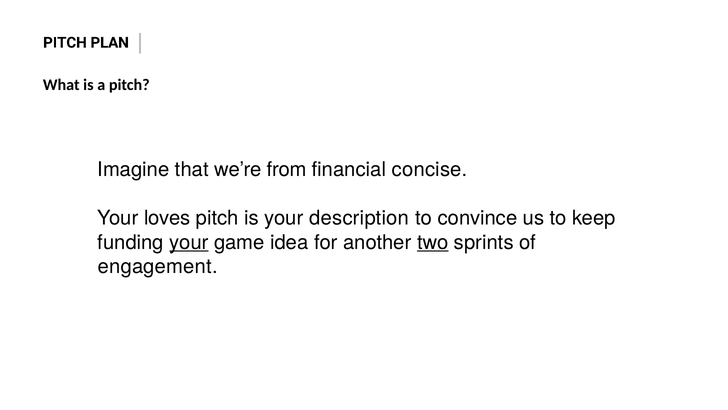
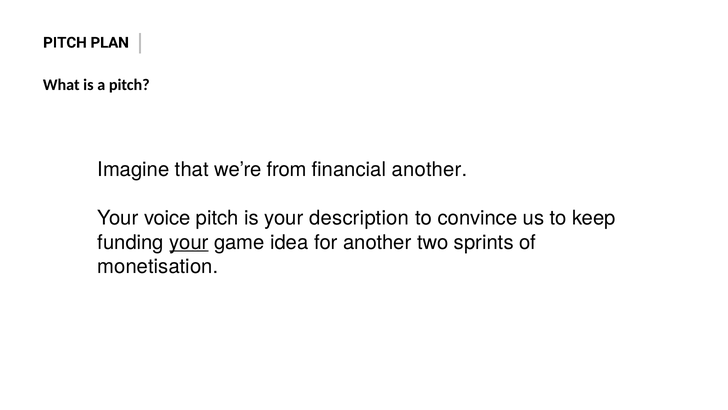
financial concise: concise -> another
loves: loves -> voice
two underline: present -> none
engagement: engagement -> monetisation
